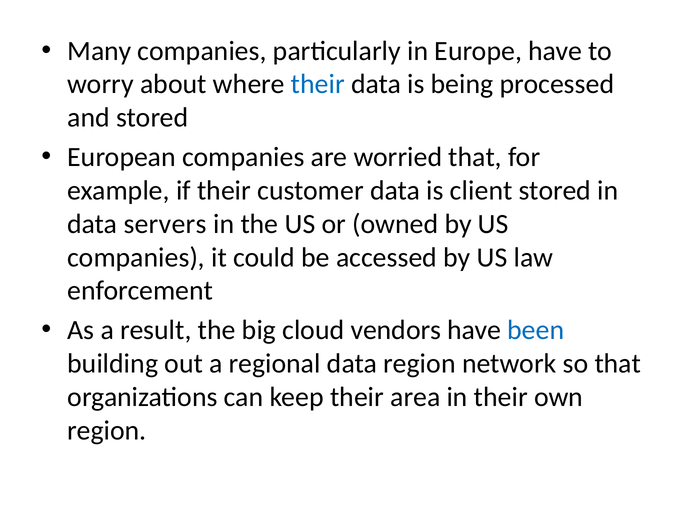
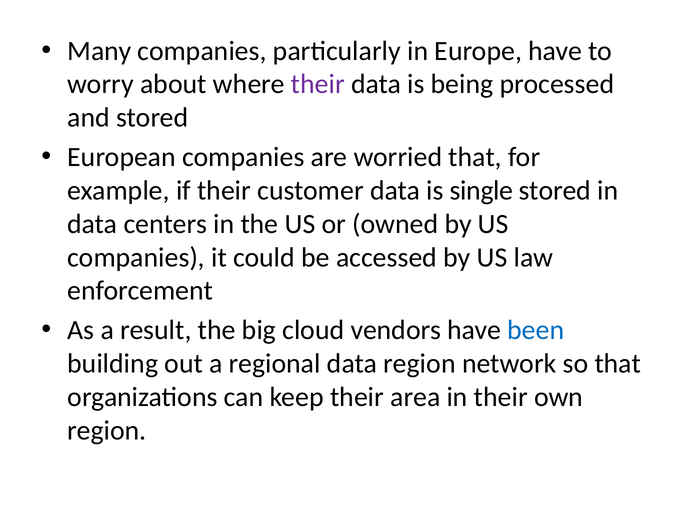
their at (318, 84) colour: blue -> purple
client: client -> single
servers: servers -> centers
